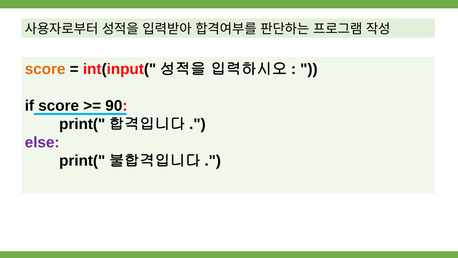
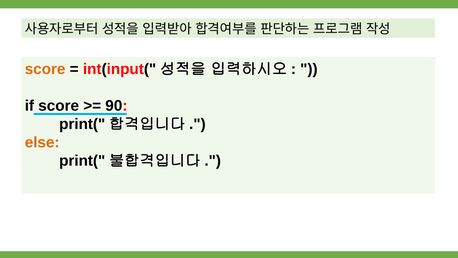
else colour: purple -> orange
